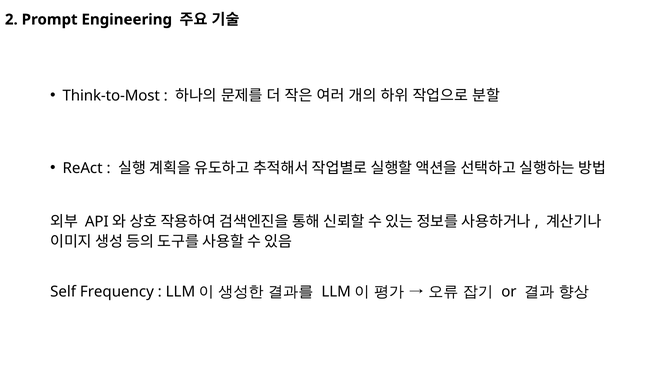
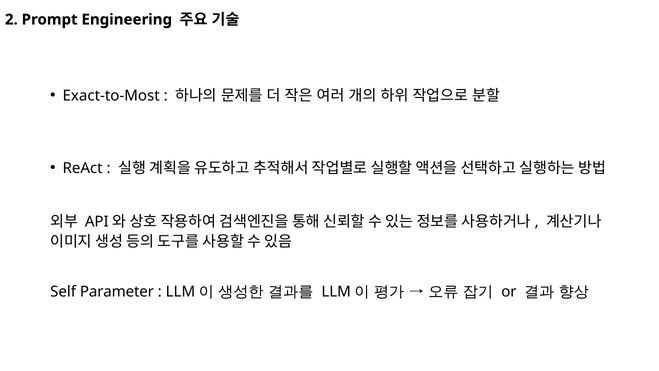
Think-to-Most: Think-to-Most -> Exact-to-Most
Frequency: Frequency -> Parameter
